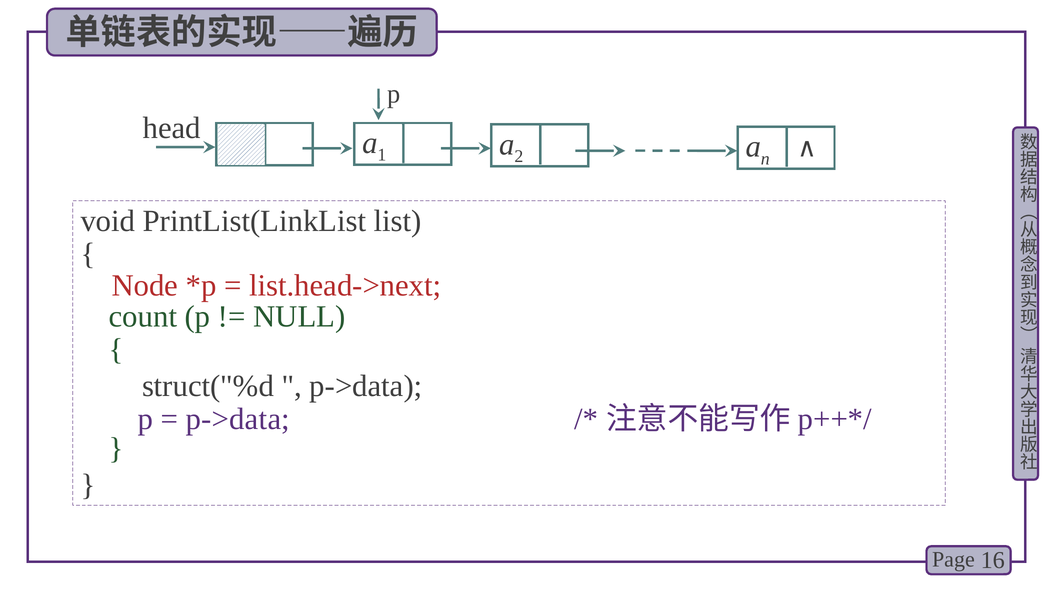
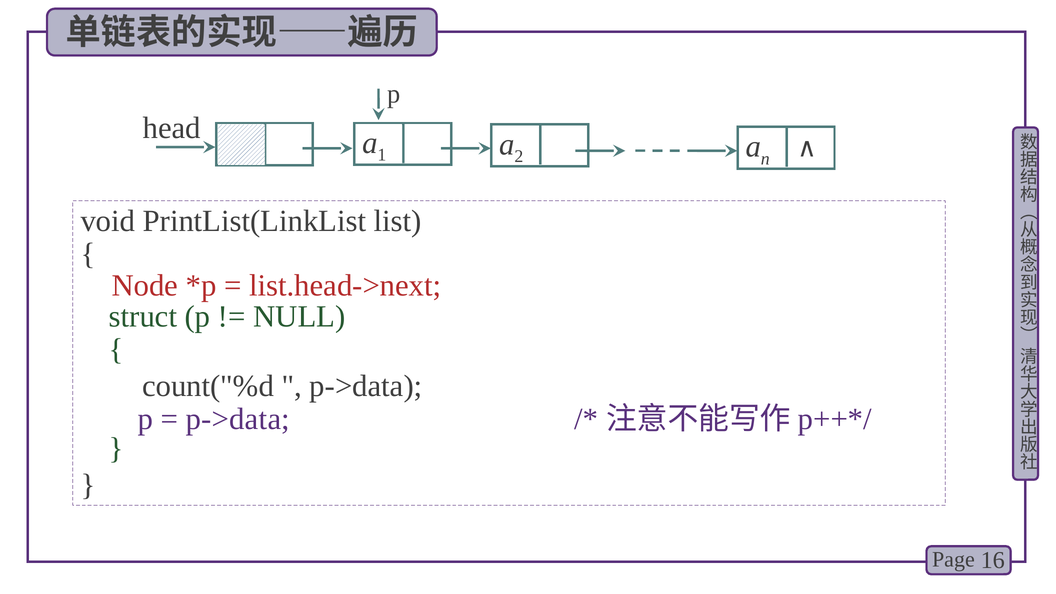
count: count -> struct
struct("%d: struct("%d -> count("%d
